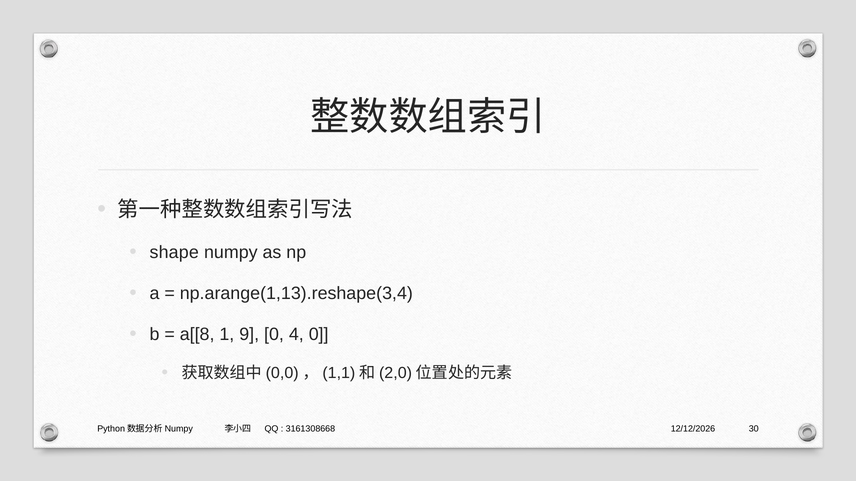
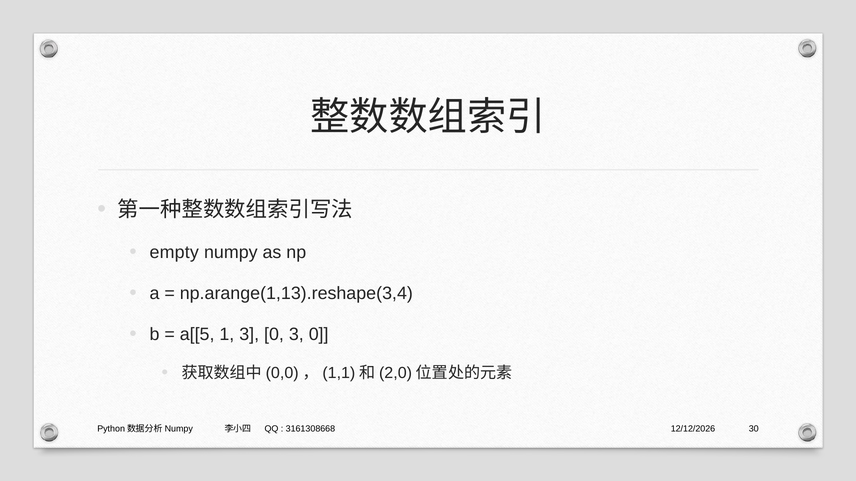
shape: shape -> empty
a[[8: a[[8 -> a[[5
1 9: 9 -> 3
0 4: 4 -> 3
